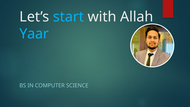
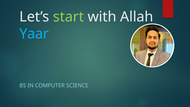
start colour: light blue -> light green
